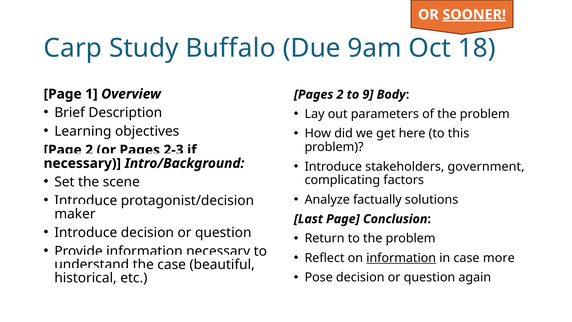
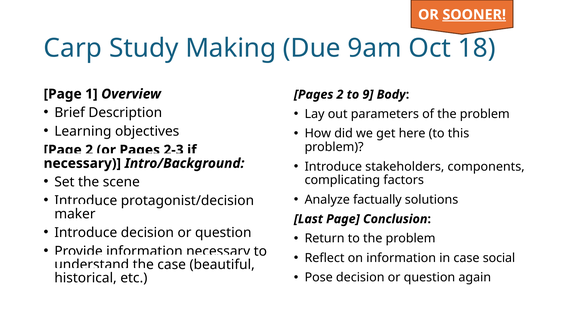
Buffalo: Buffalo -> Making
government: government -> components
information at (401, 258) underline: present -> none
more: more -> social
